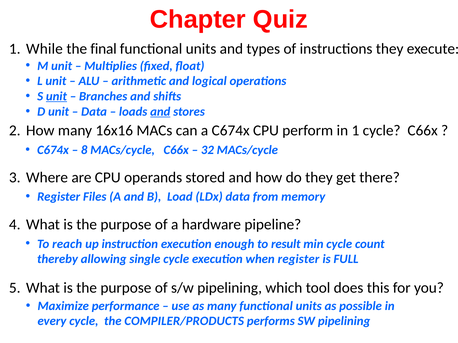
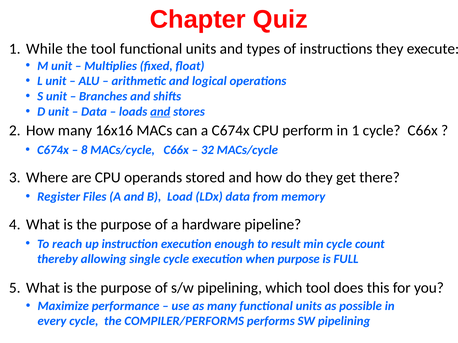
the final: final -> tool
unit at (56, 96) underline: present -> none
when register: register -> purpose
COMPILER/PRODUCTS: COMPILER/PRODUCTS -> COMPILER/PERFORMS
